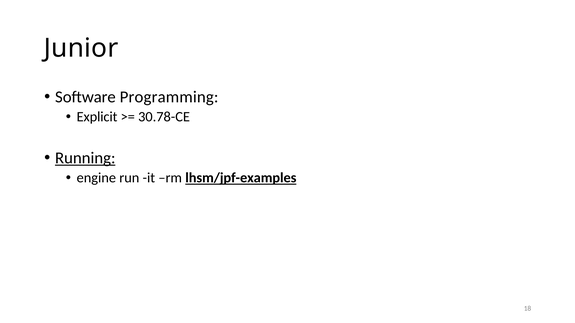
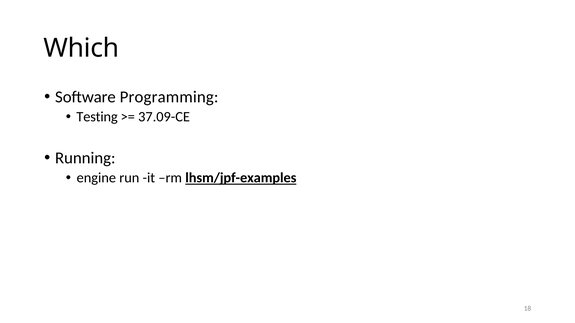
Junior: Junior -> Which
Explicit: Explicit -> Testing
30.78-CE: 30.78-CE -> 37.09-CE
Running underline: present -> none
